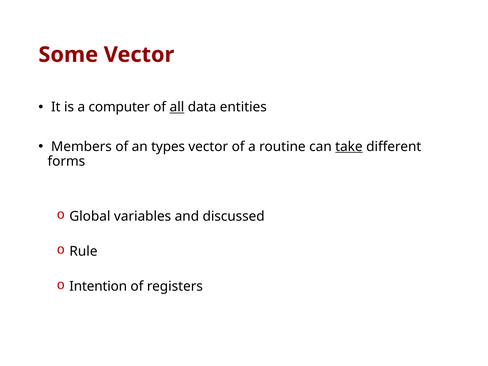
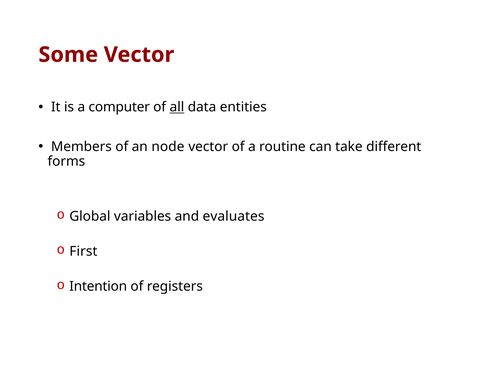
types: types -> node
take underline: present -> none
discussed: discussed -> evaluates
Rule: Rule -> First
